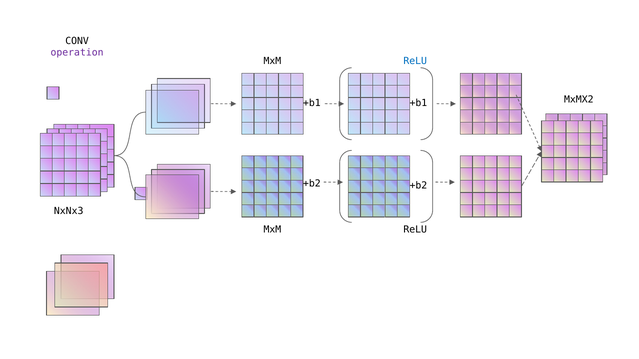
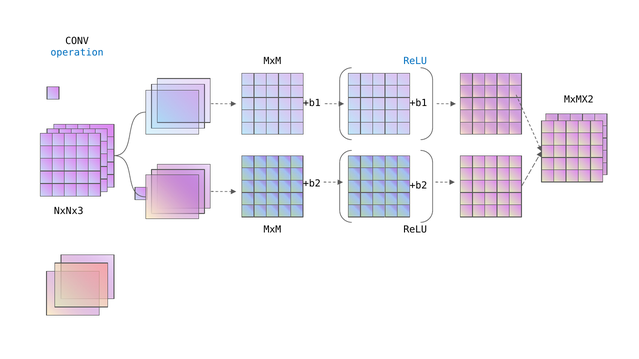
operation colour: purple -> blue
